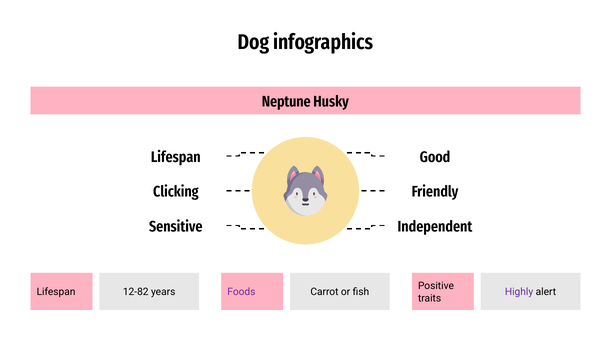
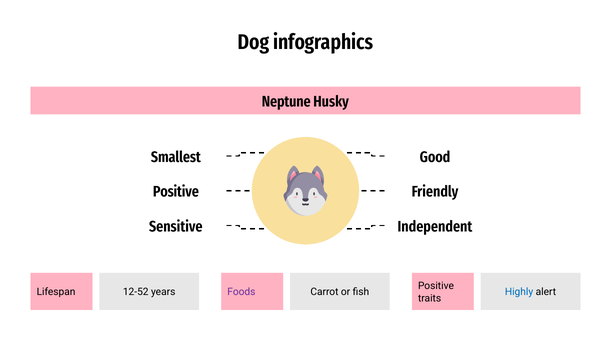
Lifespan at (176, 157): Lifespan -> Smallest
Clicking at (176, 192): Clicking -> Positive
12-82: 12-82 -> 12-52
Highly colour: purple -> blue
